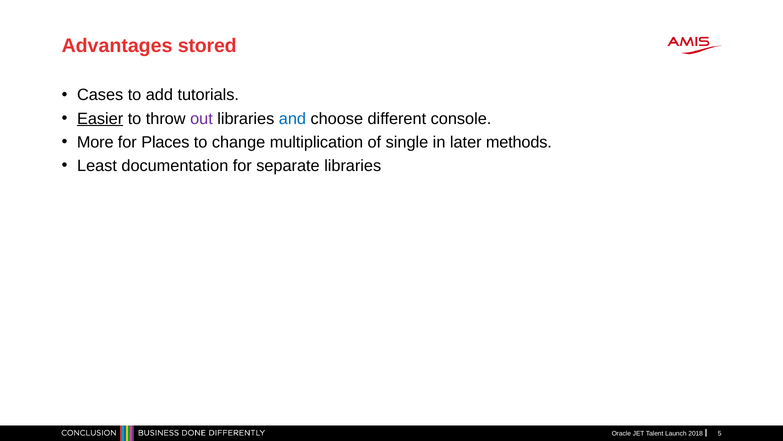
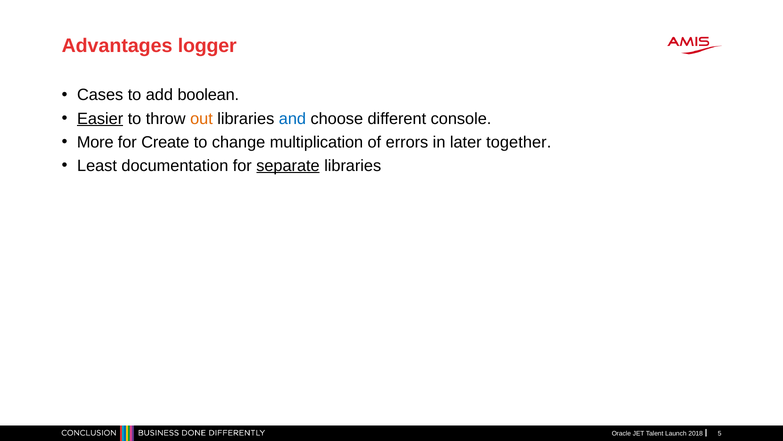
stored: stored -> logger
tutorials: tutorials -> boolean
out colour: purple -> orange
Places: Places -> Create
single: single -> errors
methods: methods -> together
separate underline: none -> present
